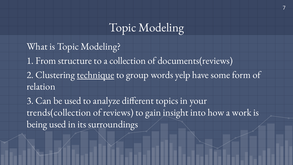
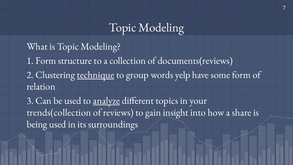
1 From: From -> Form
analyze underline: none -> present
work: work -> share
